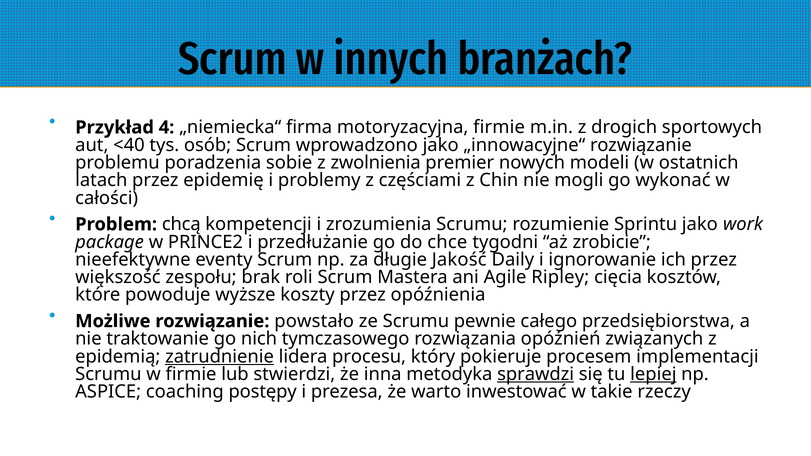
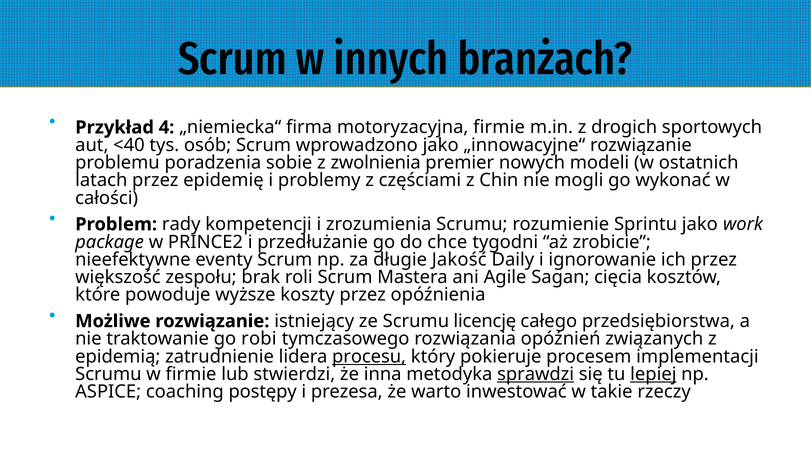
chcą: chcą -> rady
Ripley: Ripley -> Sagan
powstało: powstało -> istniejący
pewnie: pewnie -> licencję
nich: nich -> robi
zatrudnienie underline: present -> none
procesu underline: none -> present
